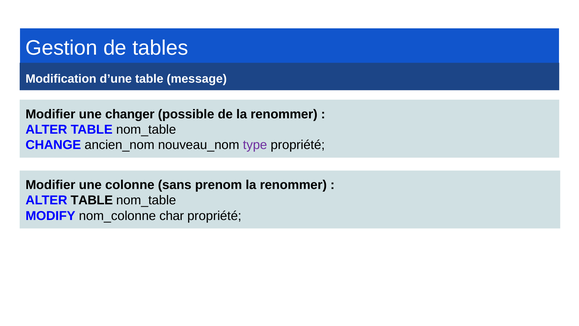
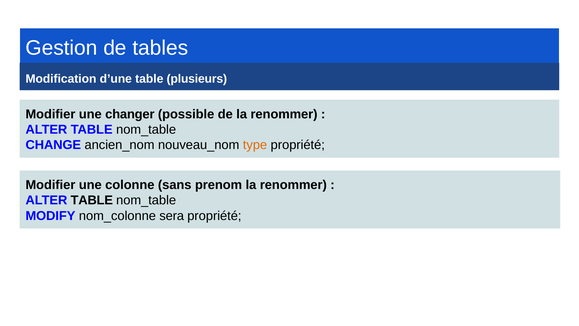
message: message -> plusieurs
type colour: purple -> orange
char: char -> sera
